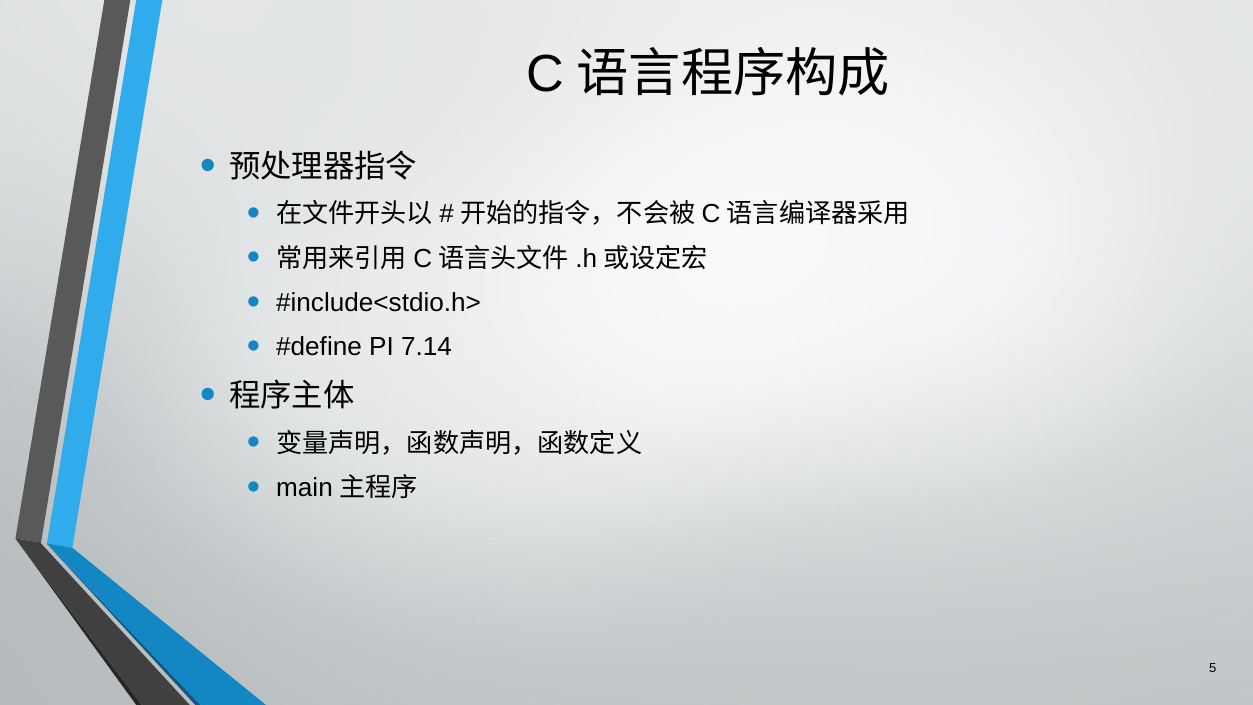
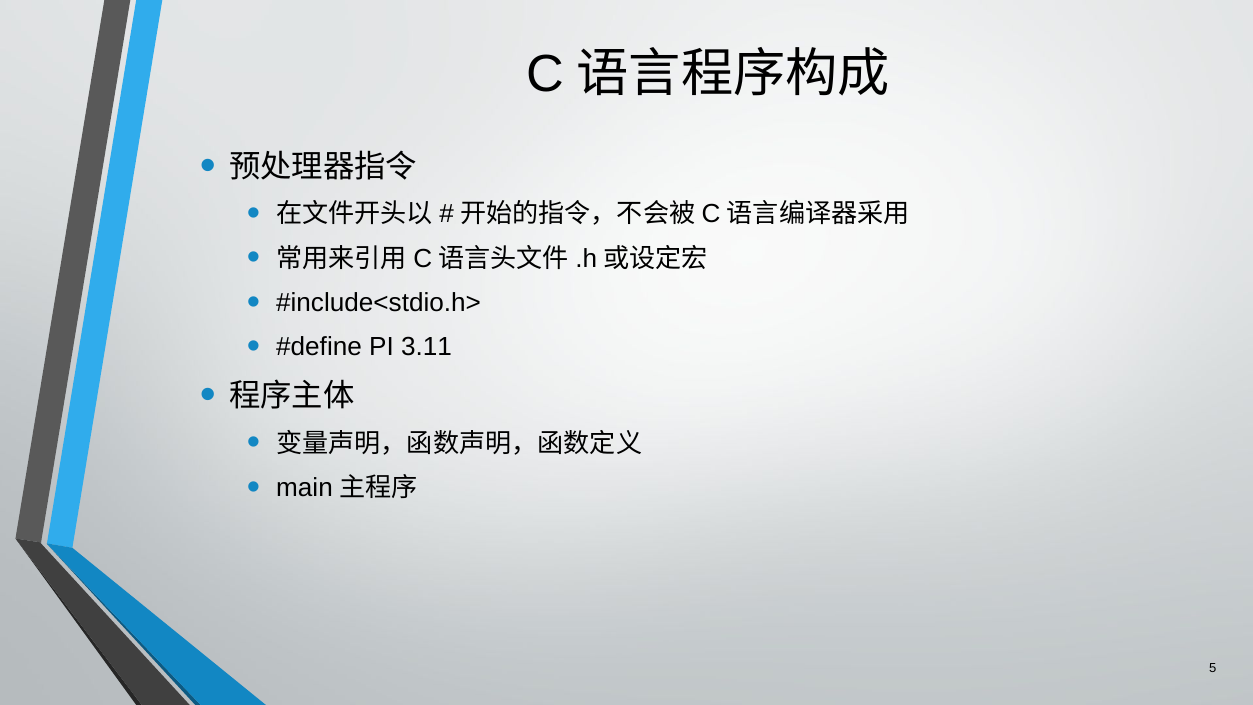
7.14: 7.14 -> 3.11
